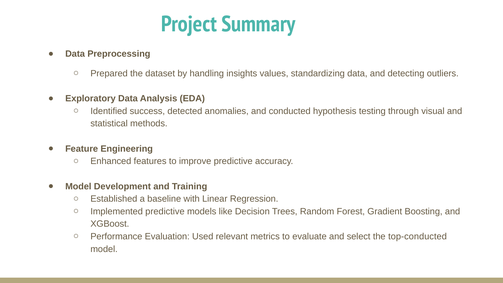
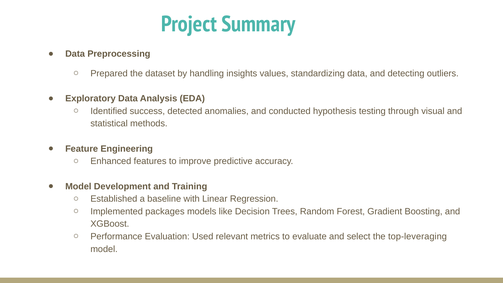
Implemented predictive: predictive -> packages
top-conducted: top-conducted -> top-leveraging
